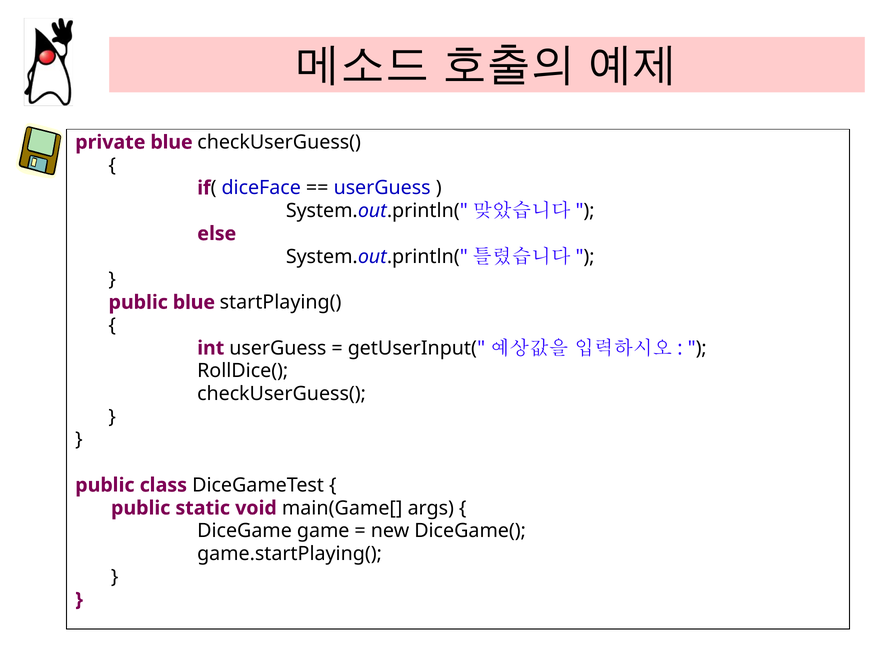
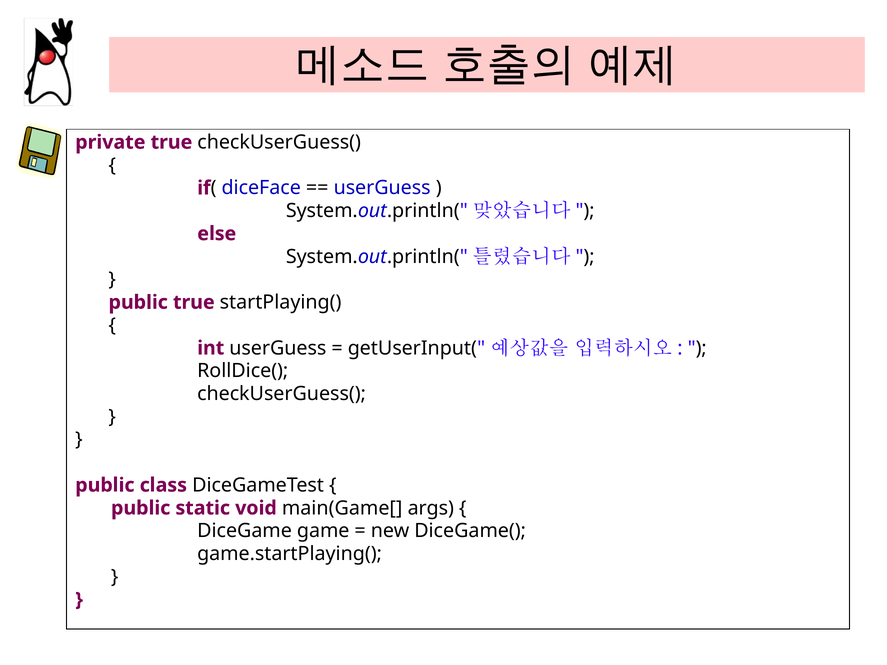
private blue: blue -> true
public blue: blue -> true
